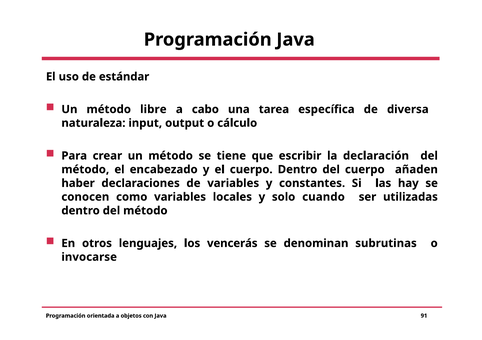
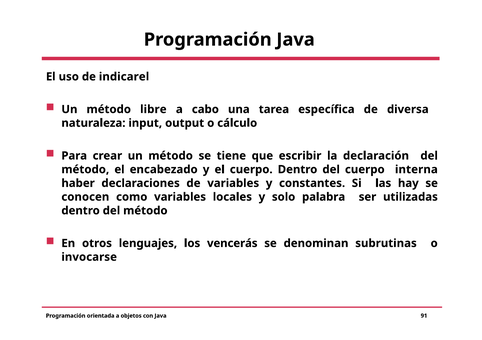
estándar: estándar -> indicarel
añaden: añaden -> interna
cuando: cuando -> palabra
